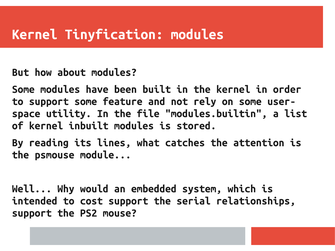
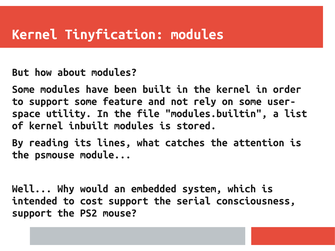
relationships: relationships -> consciousness
